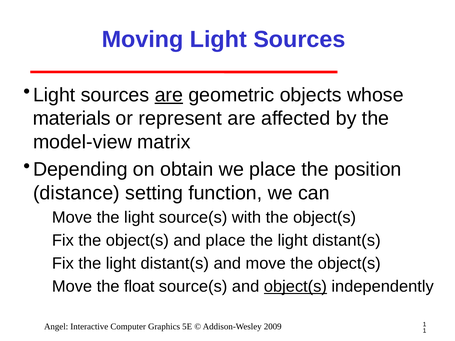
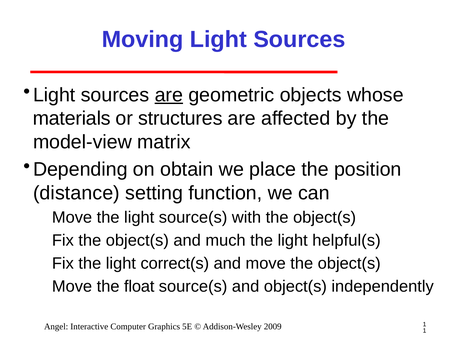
represent: represent -> structures
and place: place -> much
distant(s at (346, 241): distant(s -> helpful(s
distant(s at (175, 264): distant(s -> correct(s
object(s at (295, 287) underline: present -> none
